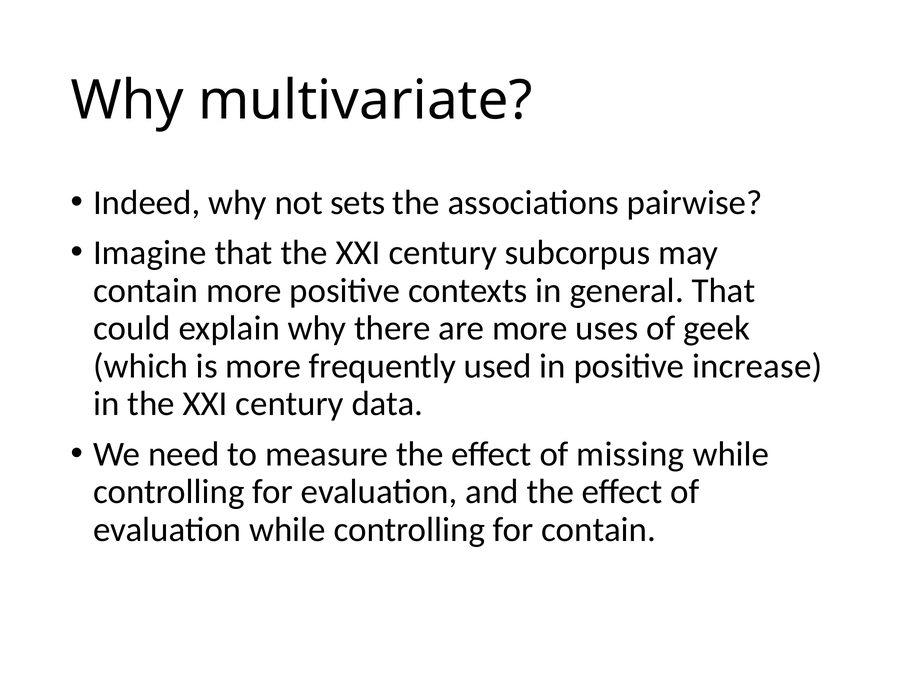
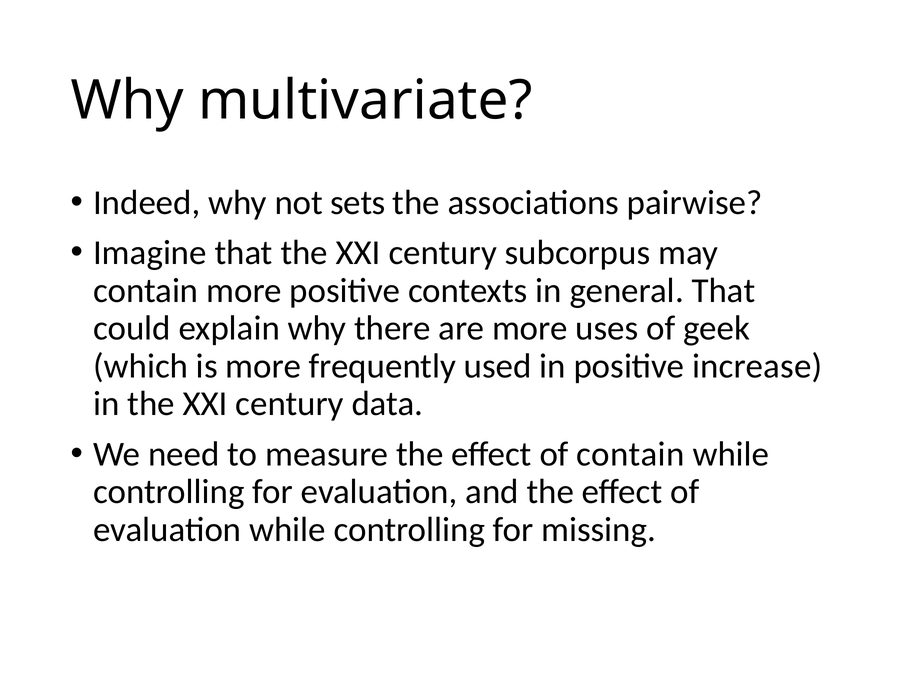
of missing: missing -> contain
for contain: contain -> missing
